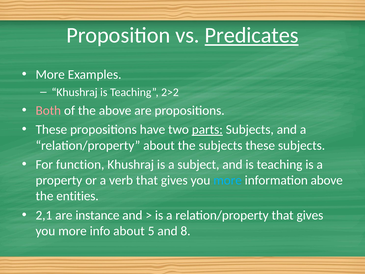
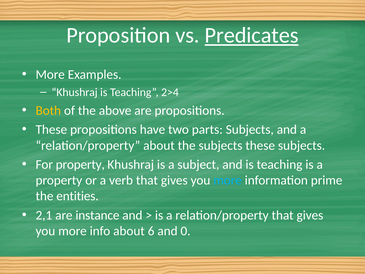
2>2: 2>2 -> 2>4
Both colour: pink -> yellow
parts underline: present -> none
For function: function -> property
information above: above -> prime
5: 5 -> 6
8: 8 -> 0
